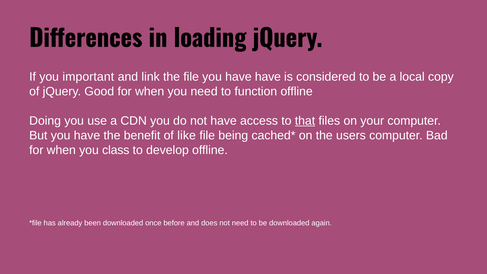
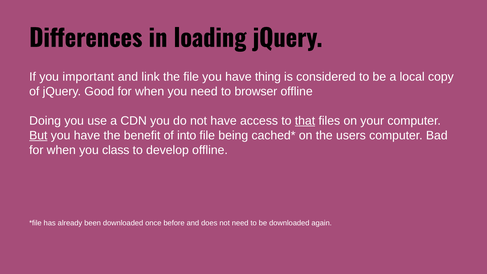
have have: have -> thing
function: function -> browser
But underline: none -> present
like: like -> into
